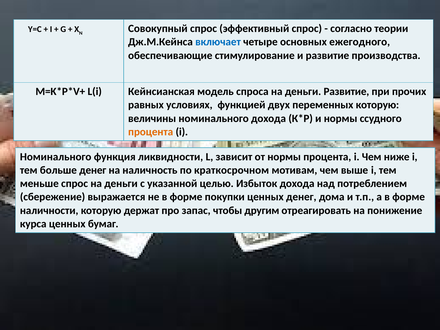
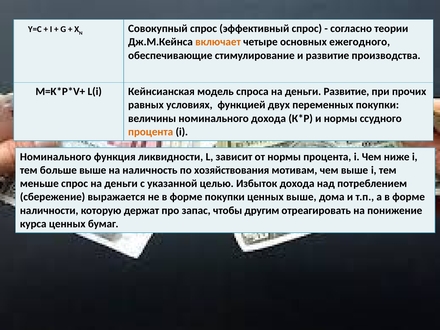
включает colour: blue -> orange
переменных которую: которую -> покупки
больше денег: денег -> выше
краткосрочном: краткосрочном -> хозяйствования
ценных денег: денег -> выше
